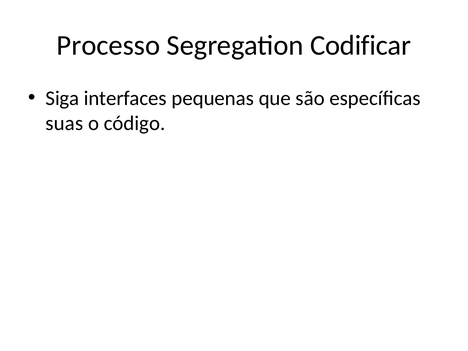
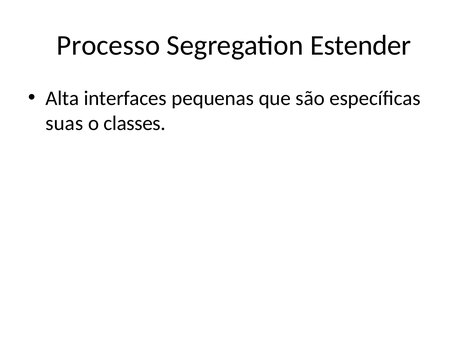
Codificar: Codificar -> Estender
Siga: Siga -> Alta
código: código -> classes
